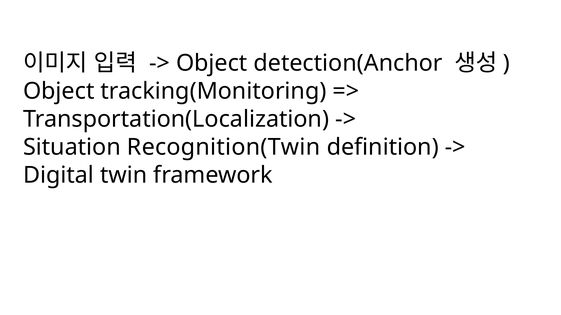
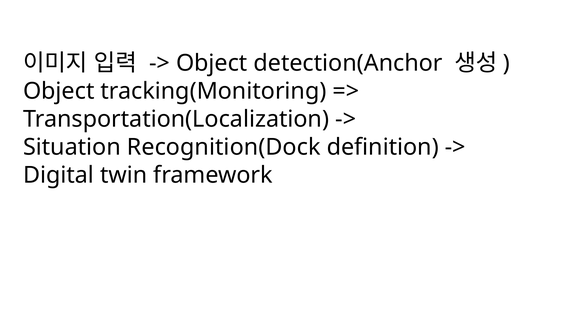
Recognition(Twin: Recognition(Twin -> Recognition(Dock
